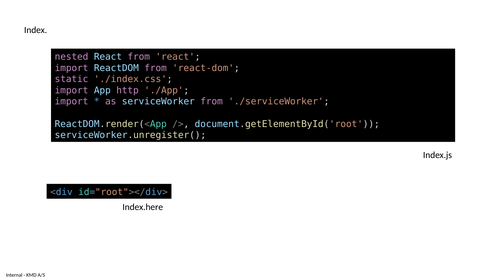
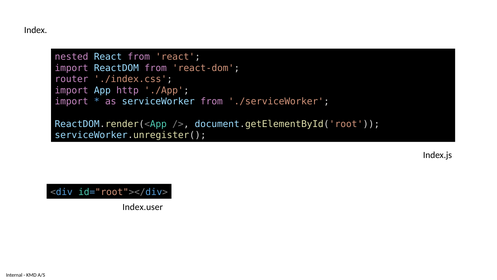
static: static -> router
Index.here: Index.here -> Index.user
